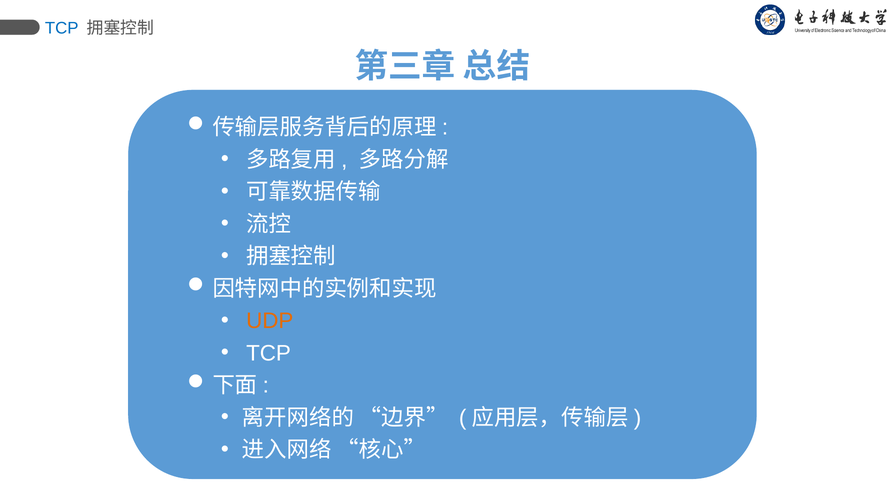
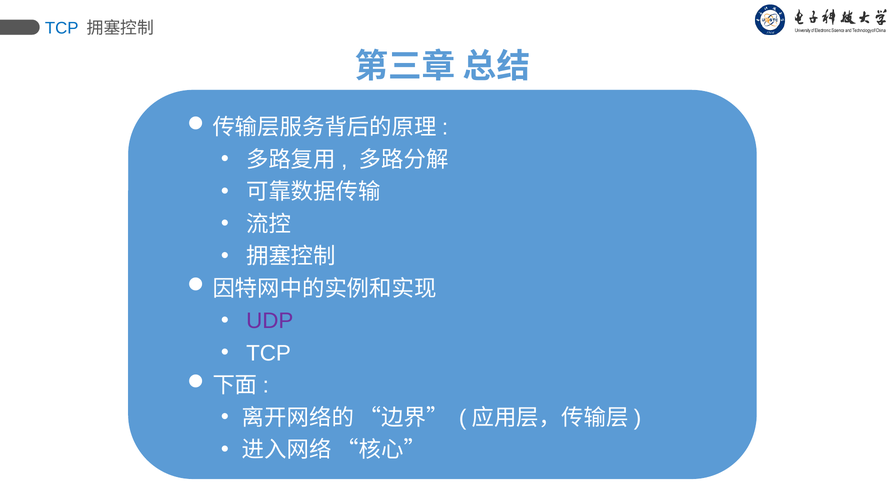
UDP colour: orange -> purple
